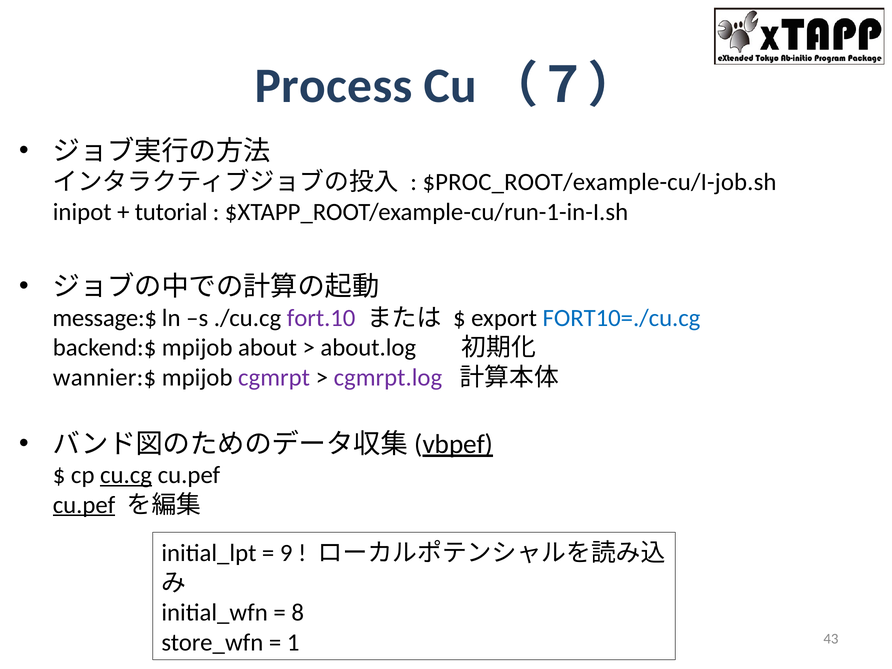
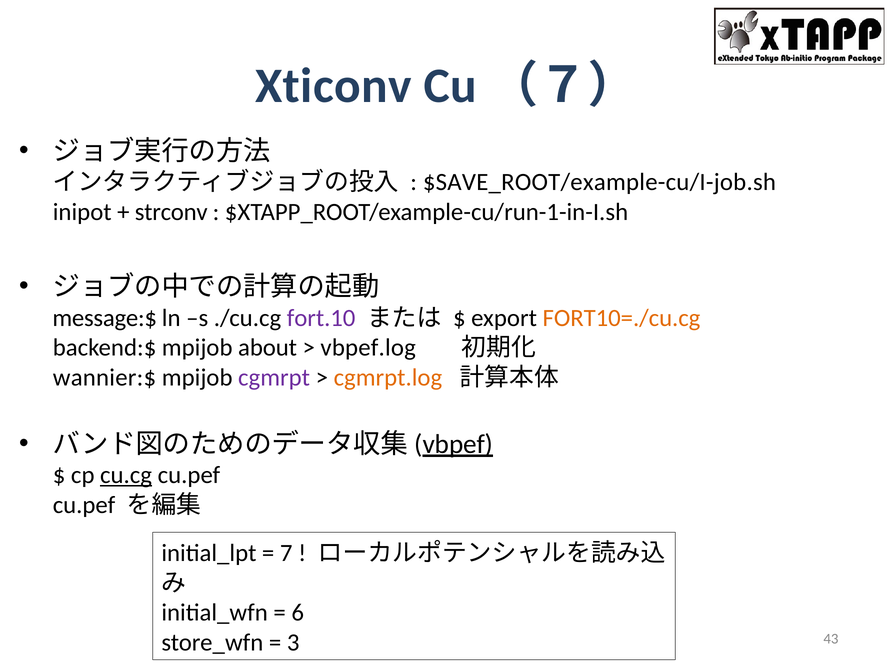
Process: Process -> Xticonv
$PROC_ROOT/example-cu/I-job.sh: $PROC_ROOT/example-cu/I-job.sh -> $SAVE_ROOT/example-cu/I-job.sh
tutorial: tutorial -> strconv
FORT10=./cu.cg colour: blue -> orange
about.log: about.log -> vbpef.log
cgmrpt.log colour: purple -> orange
cu.pef at (84, 505) underline: present -> none
9: 9 -> 7
8: 8 -> 6
1: 1 -> 3
